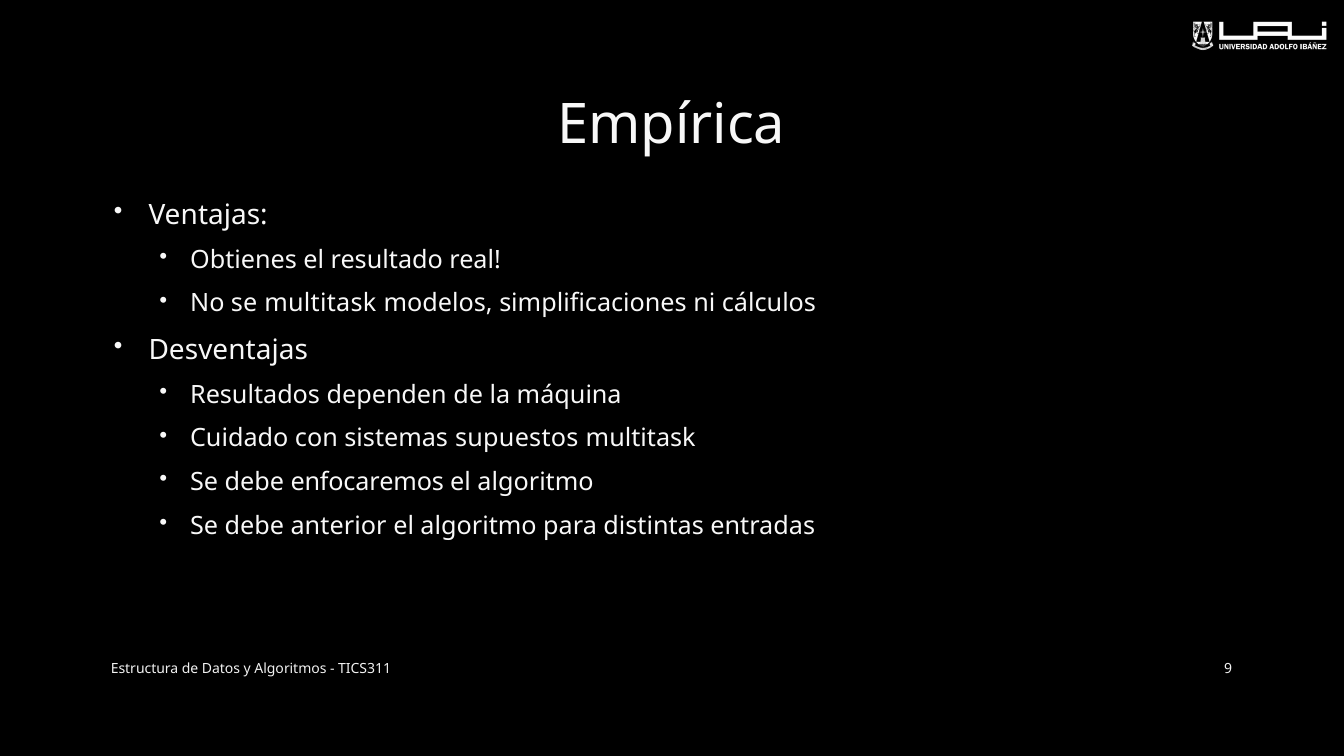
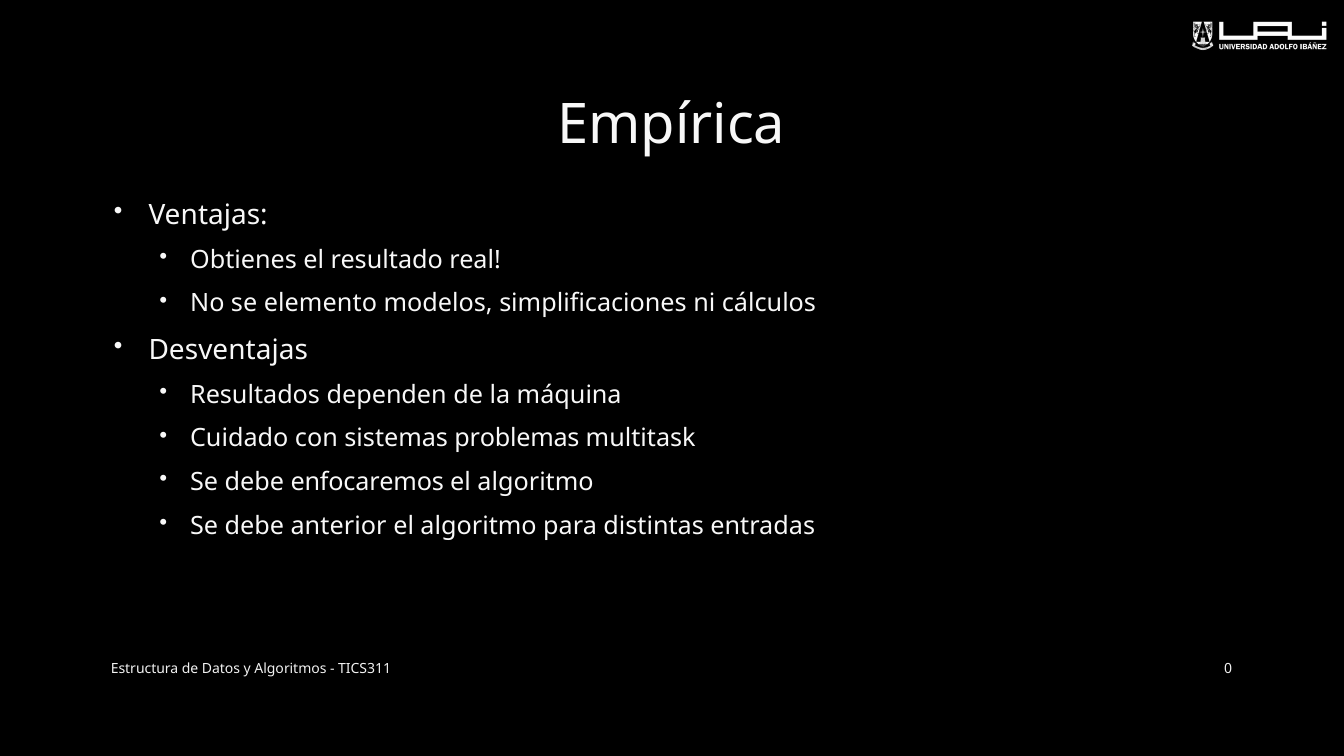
se multitask: multitask -> elemento
supuestos: supuestos -> problemas
9: 9 -> 0
